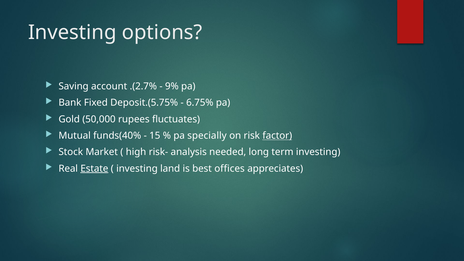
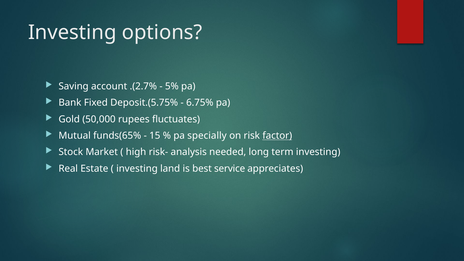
9%: 9% -> 5%
funds(40%: funds(40% -> funds(65%
Estate underline: present -> none
offices: offices -> service
